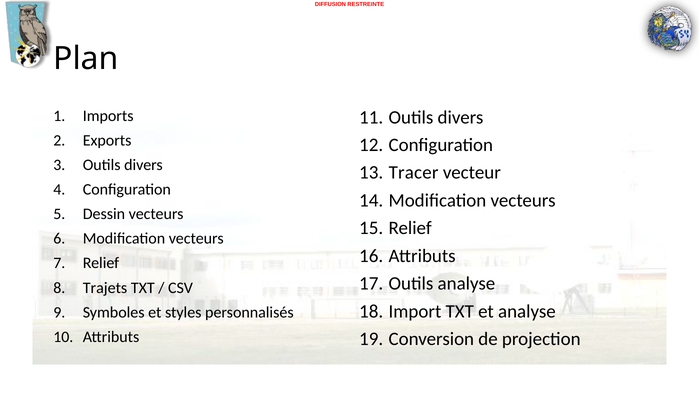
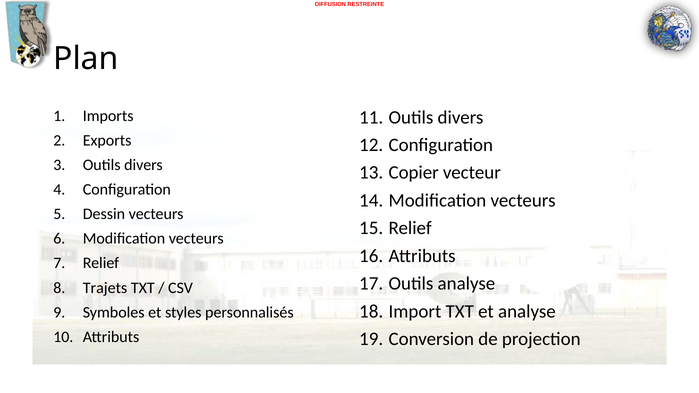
Tracer: Tracer -> Copier
